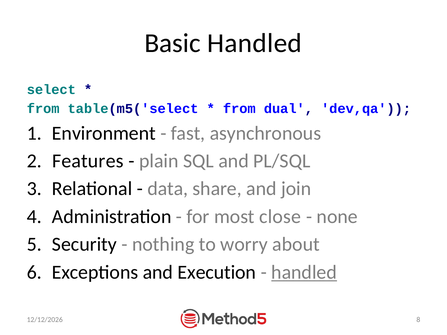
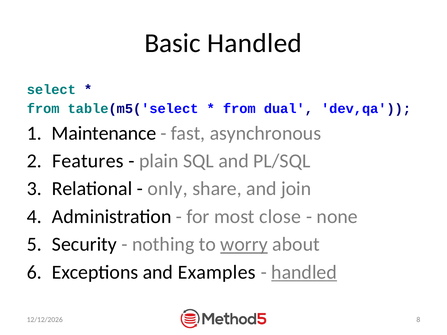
Environment: Environment -> Maintenance
data: data -> only
worry underline: none -> present
Execution: Execution -> Examples
